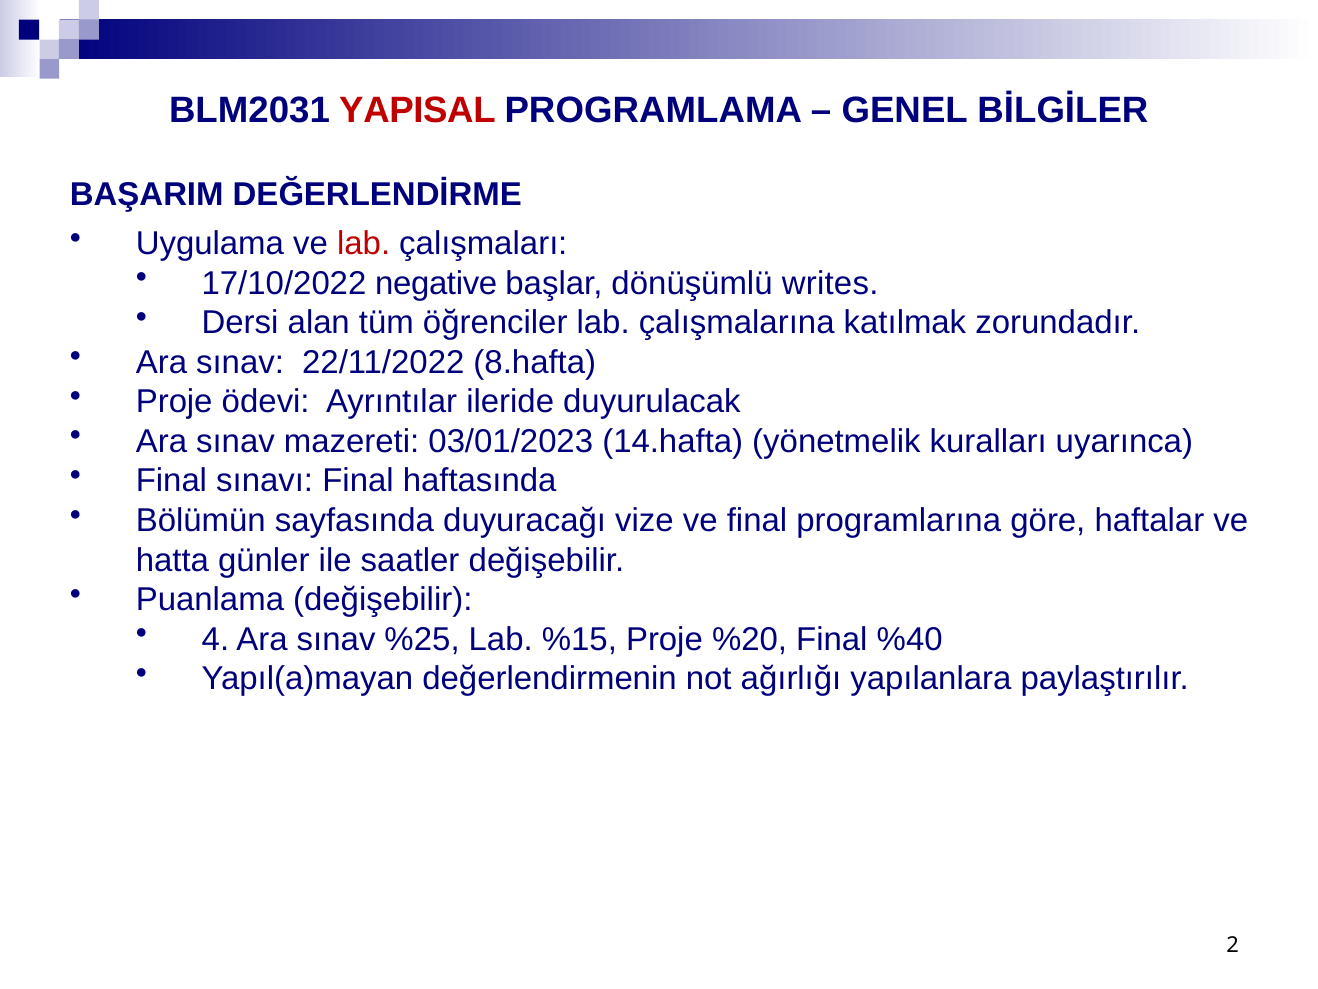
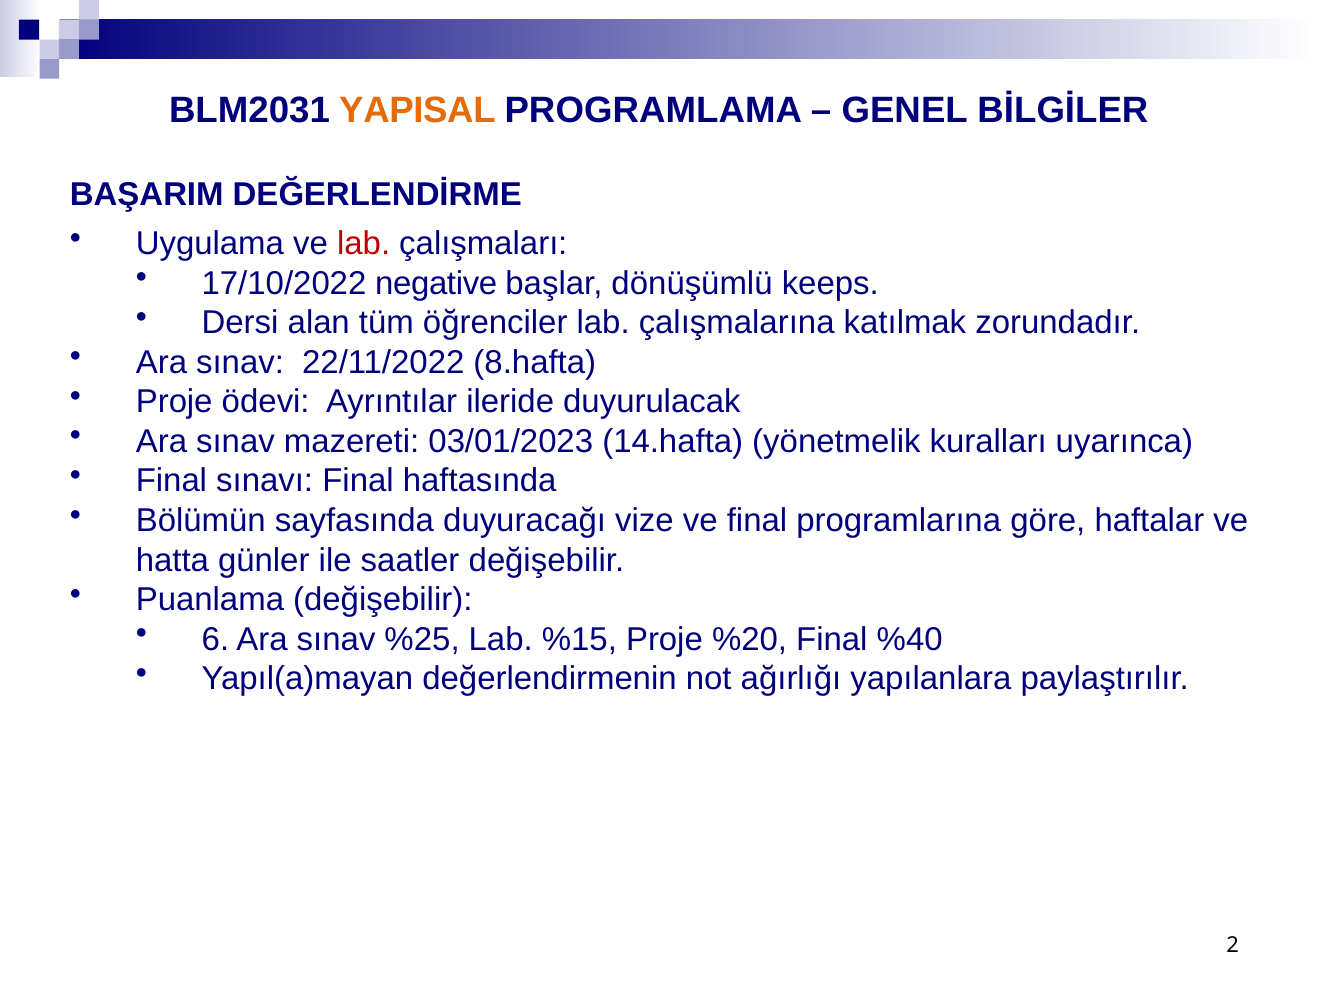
YAPISAL colour: red -> orange
writes: writes -> keeps
4: 4 -> 6
